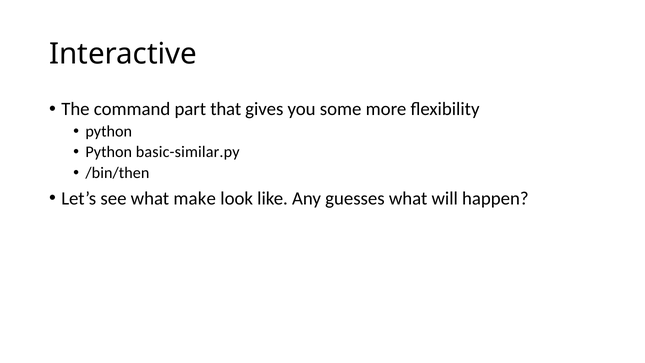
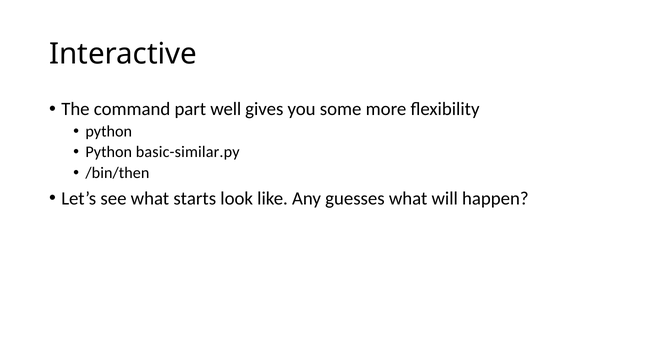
that: that -> well
make: make -> starts
